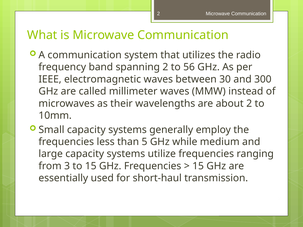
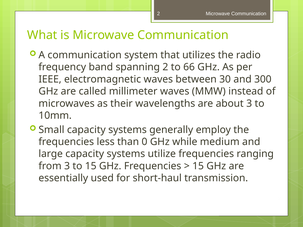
56: 56 -> 66
about 2: 2 -> 3
5: 5 -> 0
